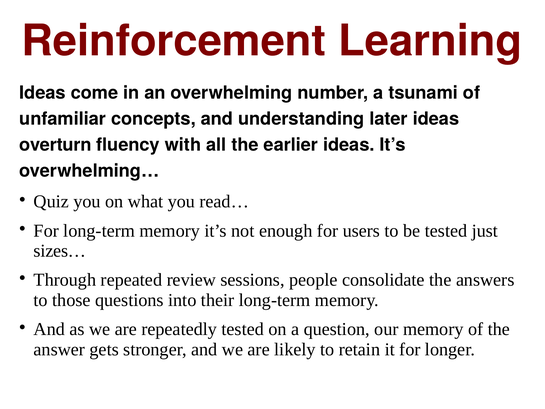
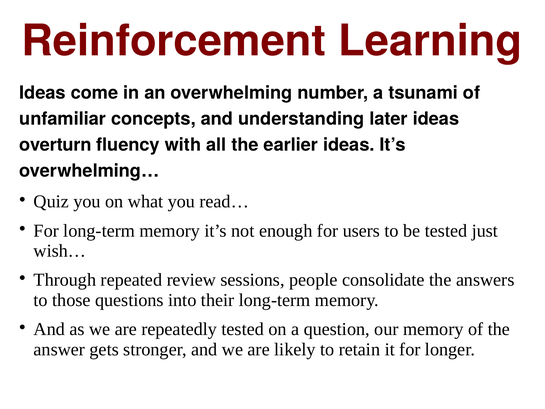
sizes…: sizes… -> wish…
